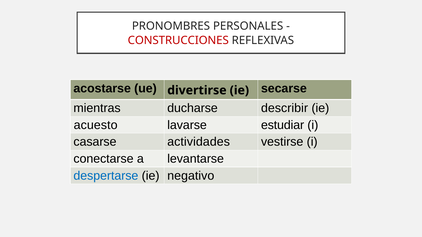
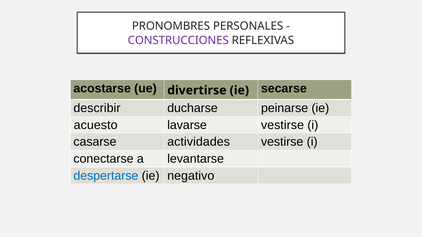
CONSTRUCCIONES colour: red -> purple
mientras: mientras -> describir
describir: describir -> peinarse
lavarse estudiar: estudiar -> vestirse
